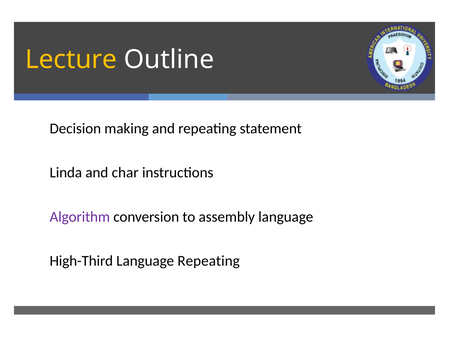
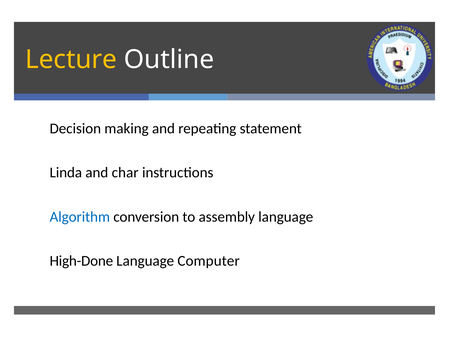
Algorithm colour: purple -> blue
High-Third: High-Third -> High-Done
Language Repeating: Repeating -> Computer
